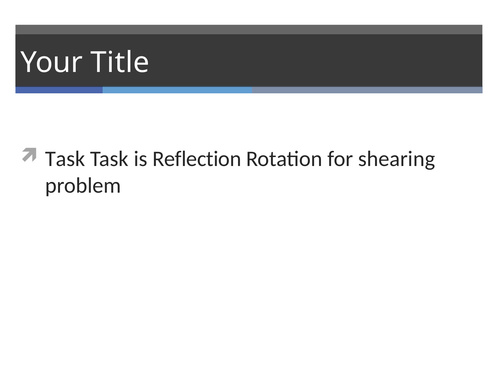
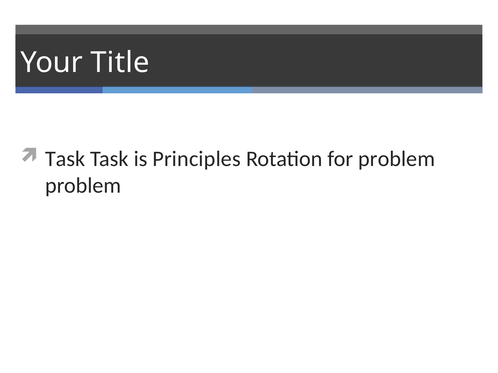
Reflection: Reflection -> Principles
for shearing: shearing -> problem
